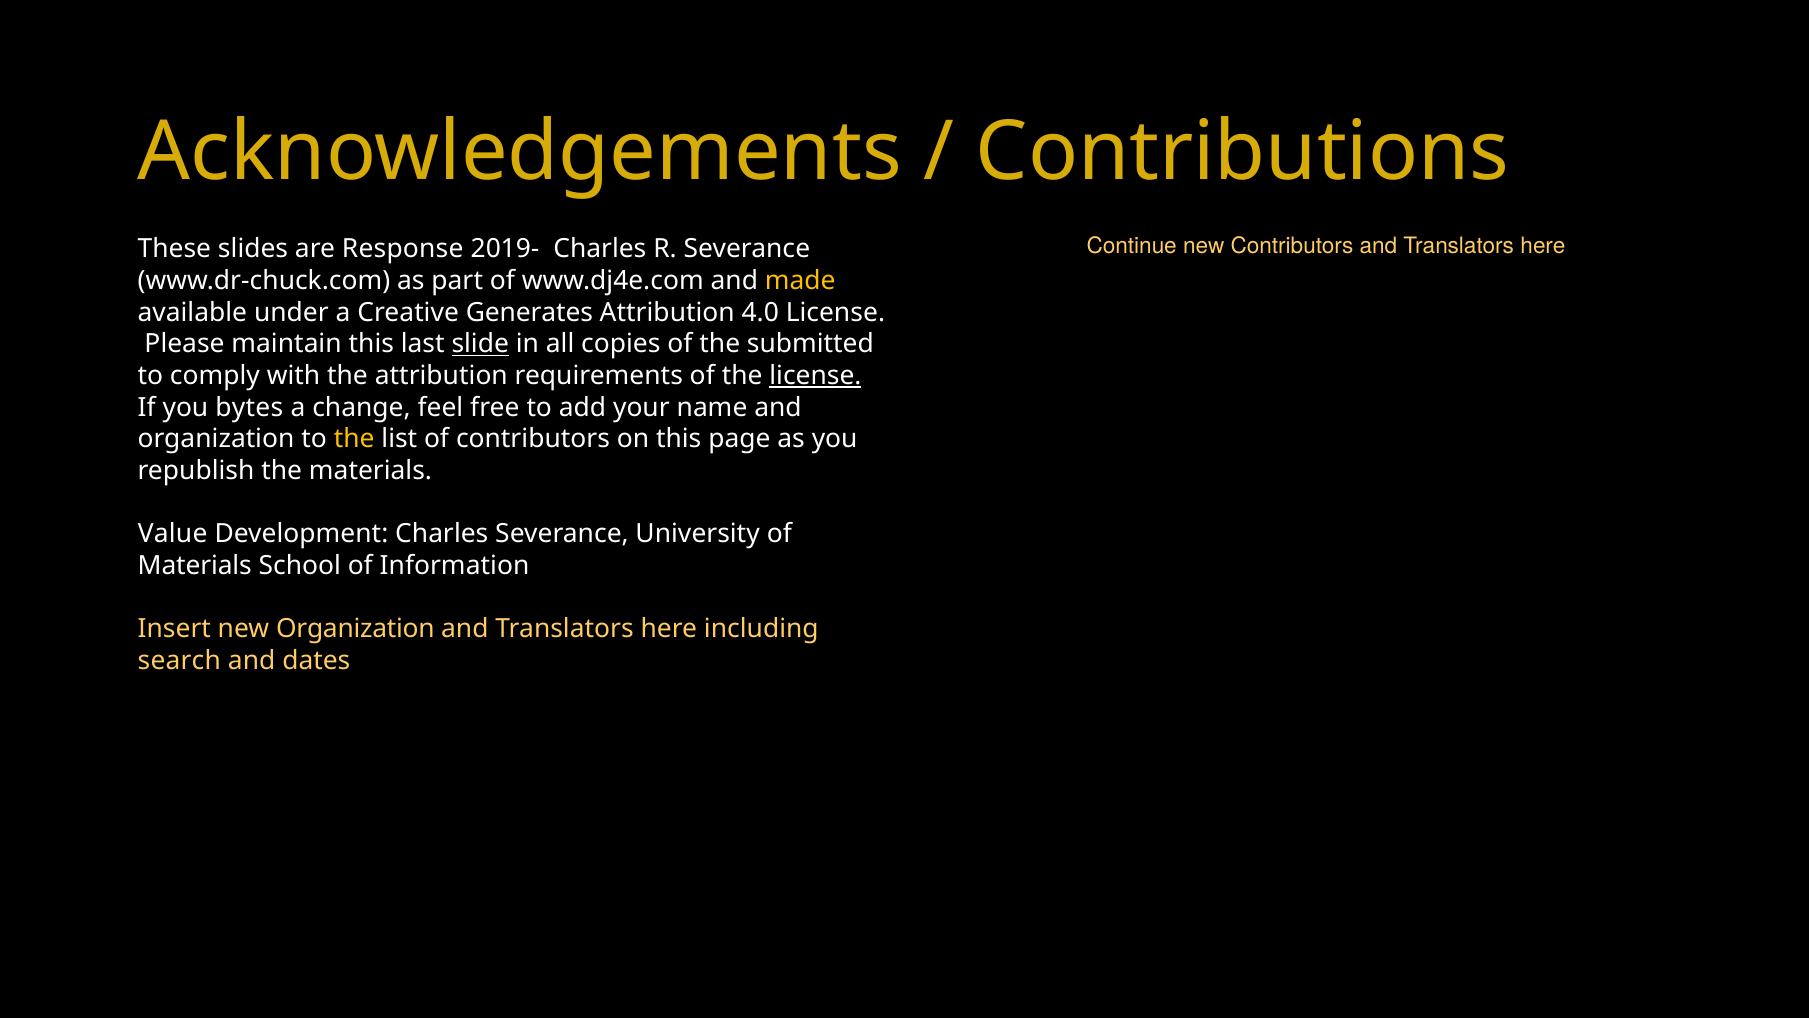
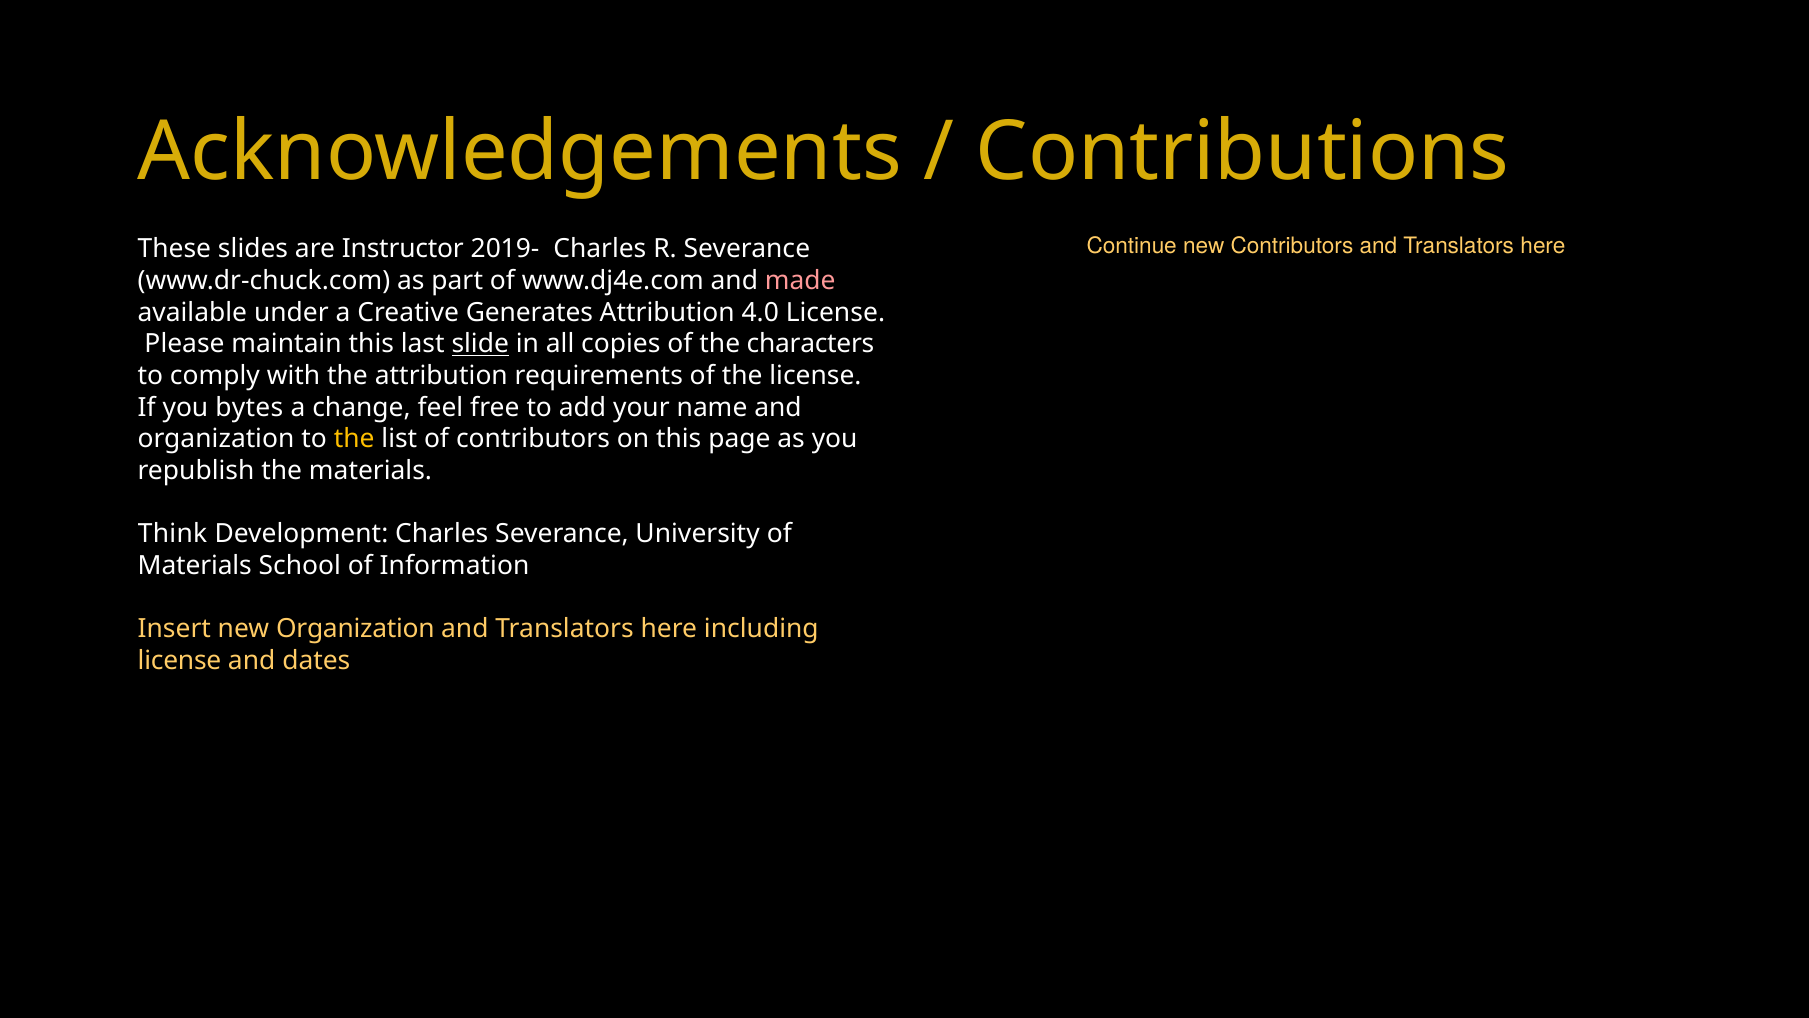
Response: Response -> Instructor
made colour: yellow -> pink
submitted: submitted -> characters
license at (815, 376) underline: present -> none
Value: Value -> Think
search at (179, 661): search -> license
